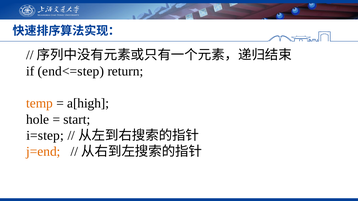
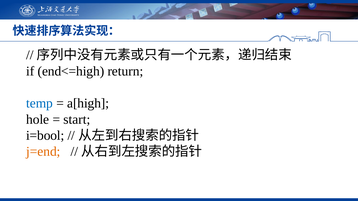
end<=step: end<=step -> end<=high
temp colour: orange -> blue
i=step: i=step -> i=bool
